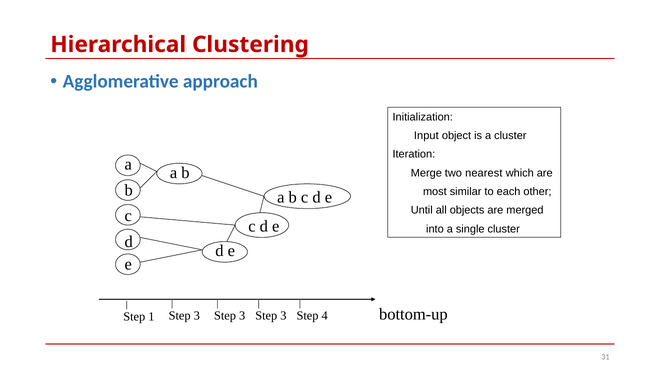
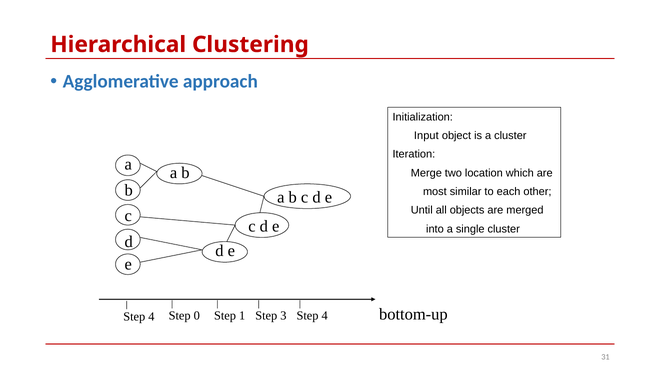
nearest: nearest -> location
1 at (151, 317): 1 -> 4
3 at (197, 316): 3 -> 0
3 at (242, 316): 3 -> 1
